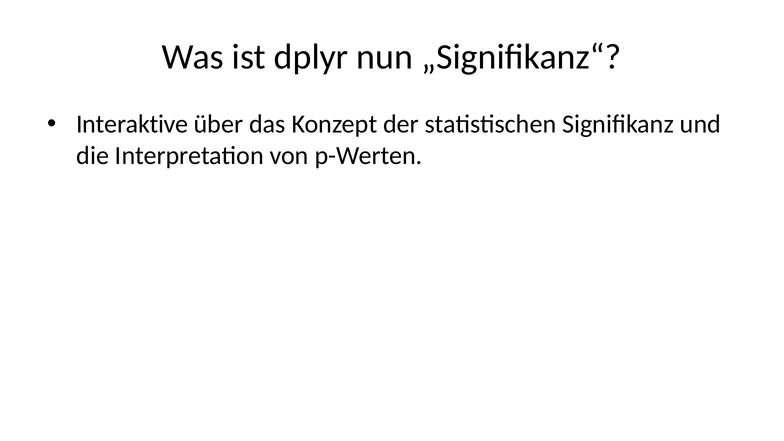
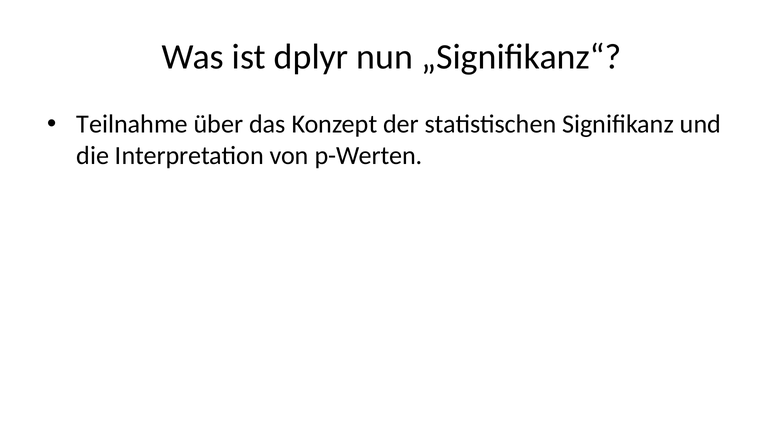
Interaktive: Interaktive -> Teilnahme
